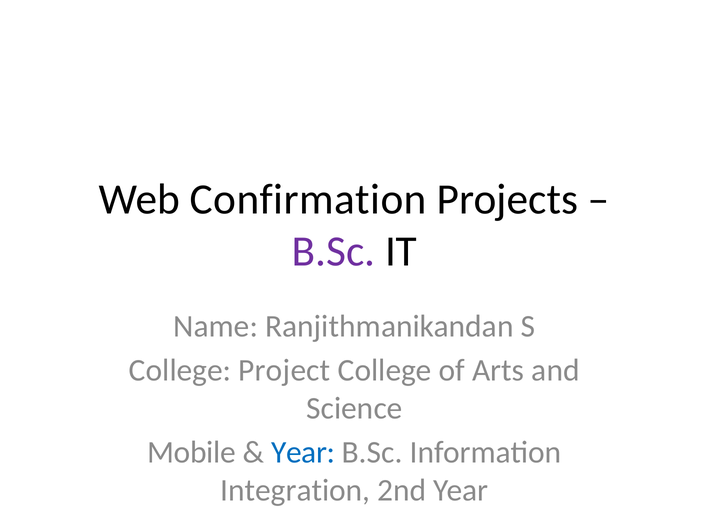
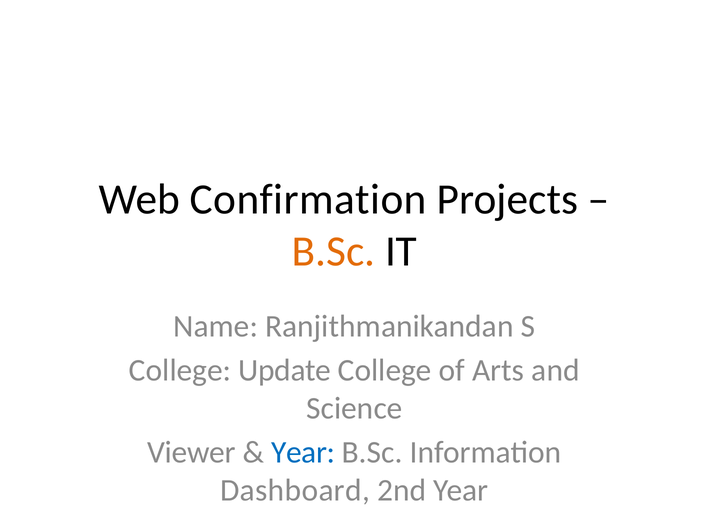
B.Sc at (333, 251) colour: purple -> orange
Project: Project -> Update
Mobile: Mobile -> Viewer
Integration: Integration -> Dashboard
